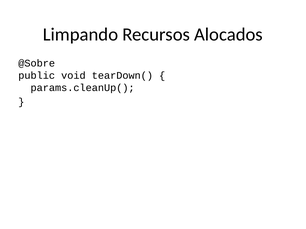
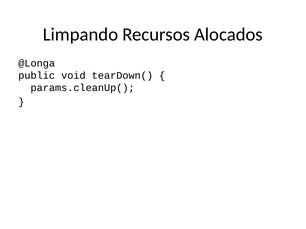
@Sobre: @Sobre -> @Longa
